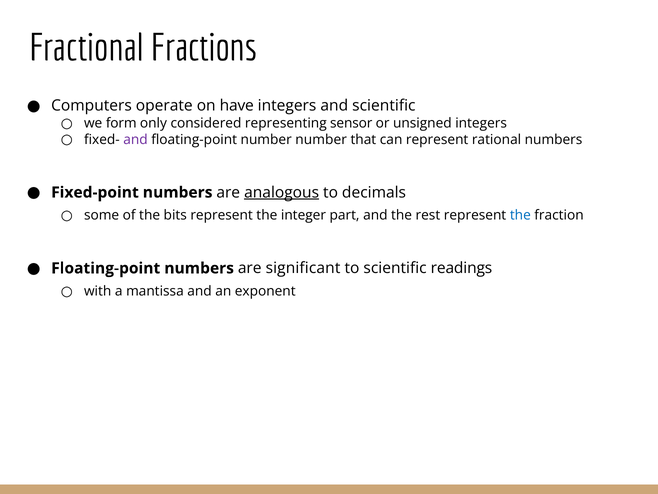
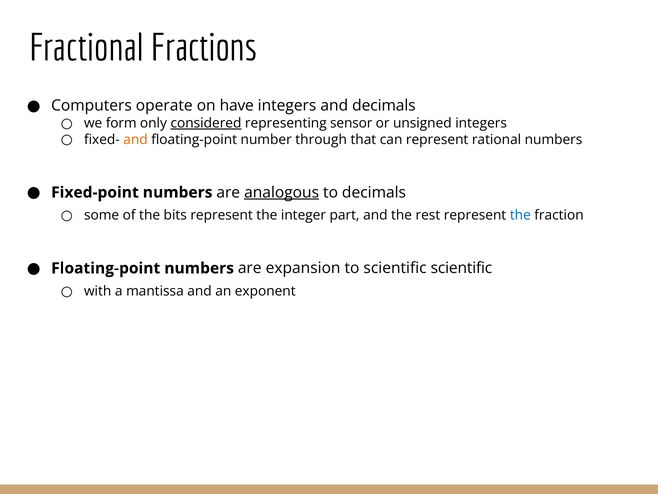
and scientific: scientific -> decimals
considered underline: none -> present
and at (136, 139) colour: purple -> orange
number number: number -> through
significant: significant -> expansion
scientific readings: readings -> scientific
